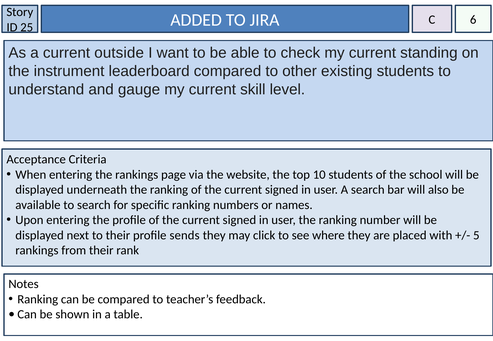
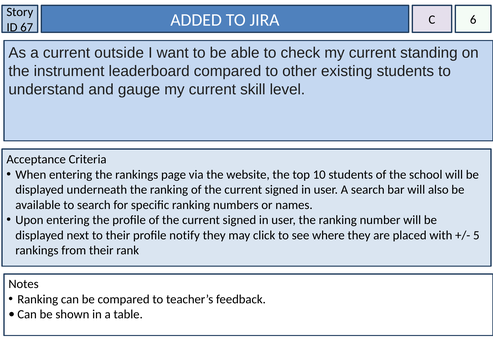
25: 25 -> 67
sends: sends -> notify
